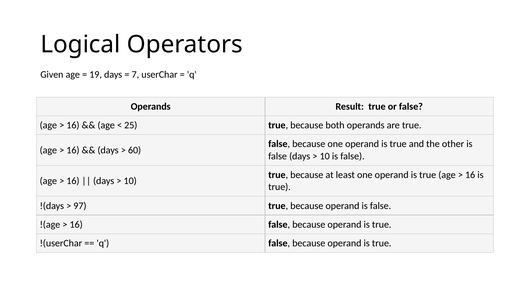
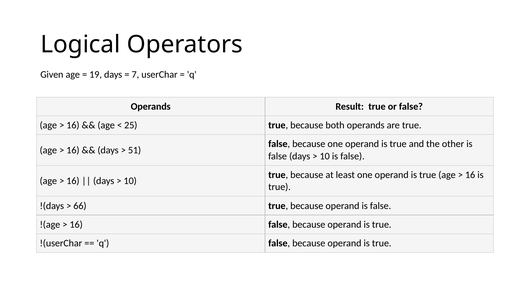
60: 60 -> 51
97: 97 -> 66
